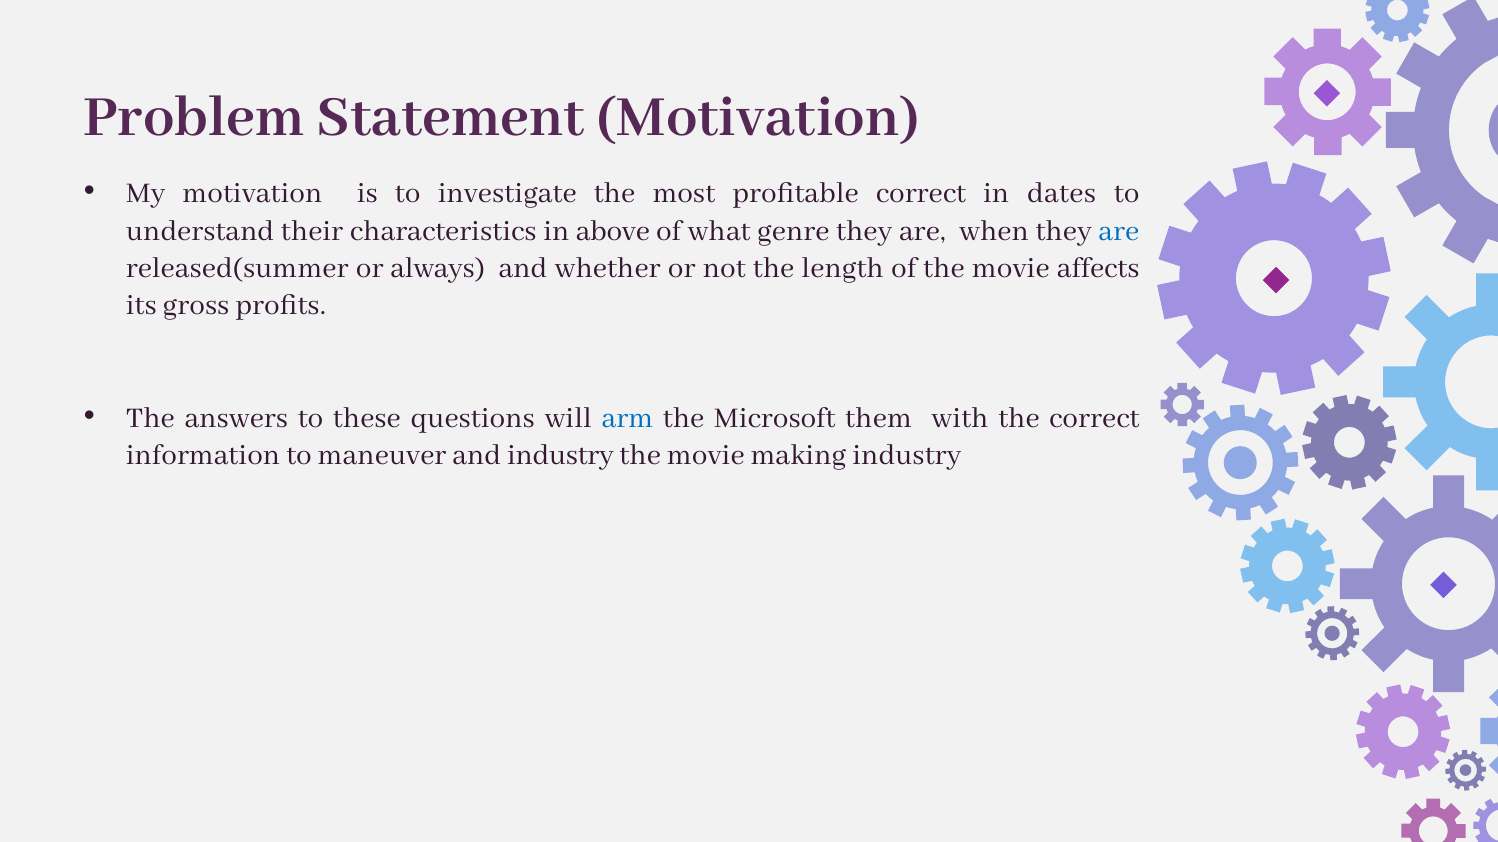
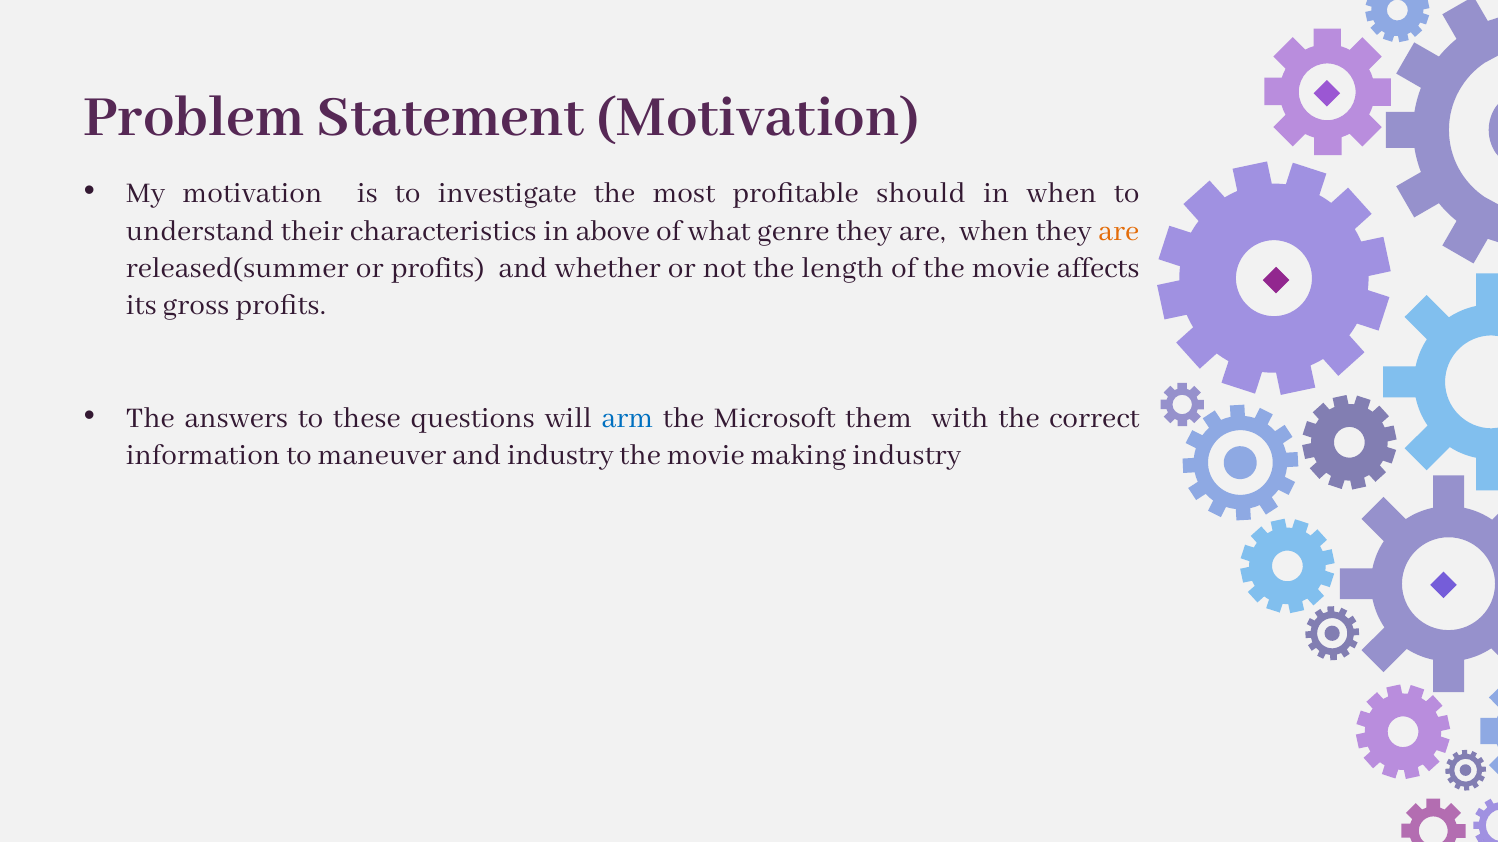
profitable correct: correct -> should
in dates: dates -> when
are at (1119, 230) colour: blue -> orange
or always: always -> profits
